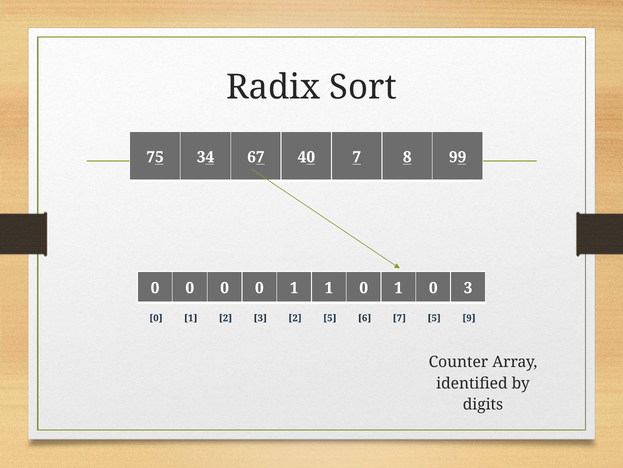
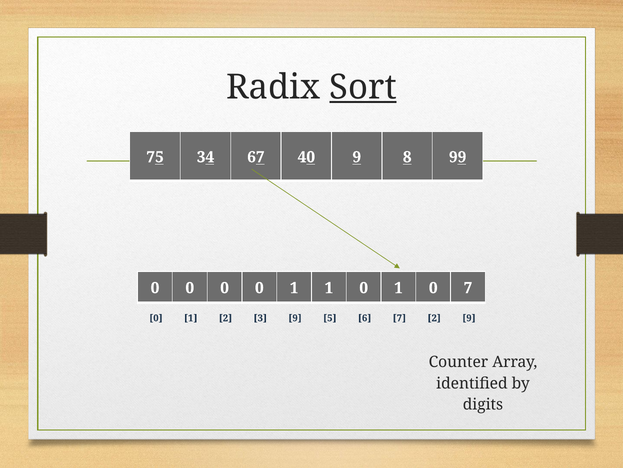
Sort underline: none -> present
40 7: 7 -> 9
0 3: 3 -> 7
3 2: 2 -> 9
7 5: 5 -> 2
